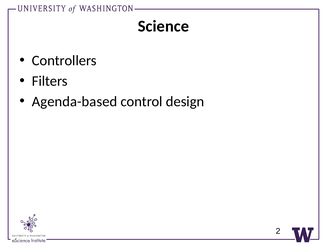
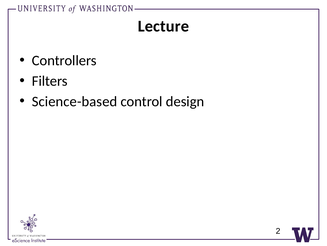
Science: Science -> Lecture
Agenda-based: Agenda-based -> Science-based
